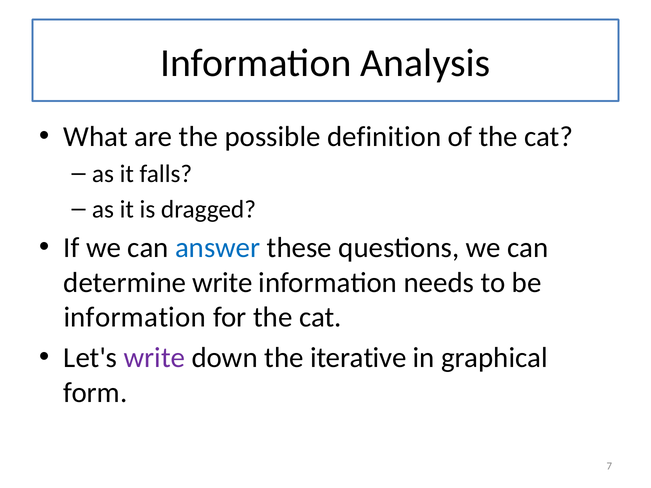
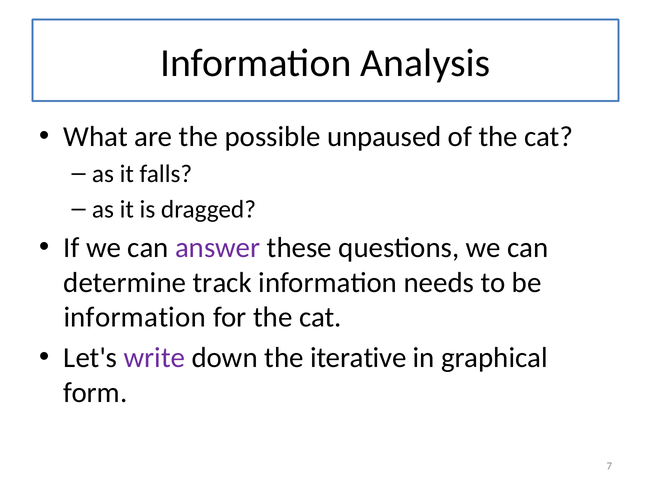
definition: definition -> unpaused
answer colour: blue -> purple
determine write: write -> track
